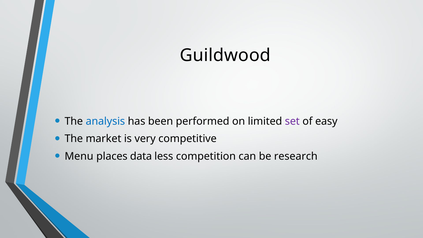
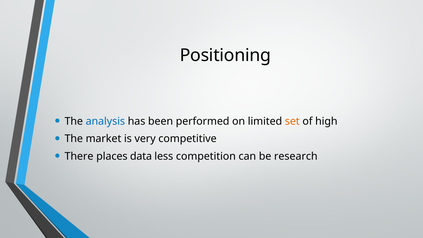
Guildwood: Guildwood -> Positioning
set colour: purple -> orange
easy: easy -> high
Menu: Menu -> There
